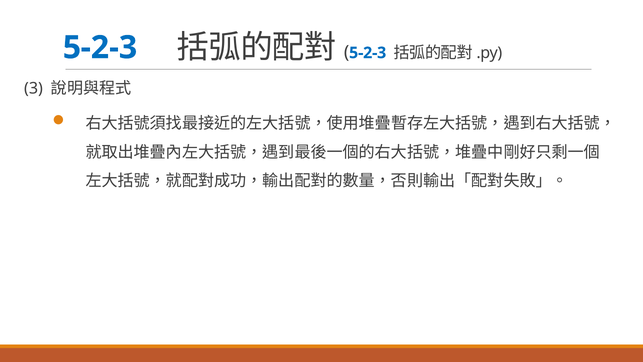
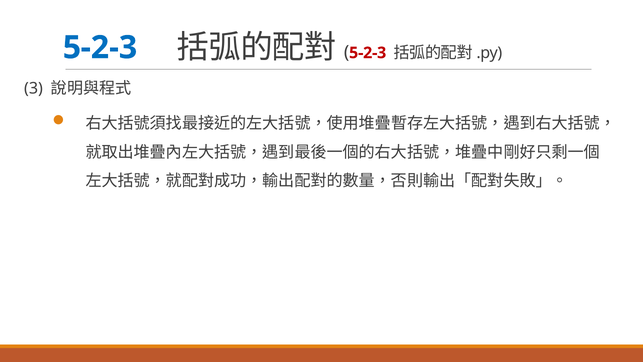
5-2-3 at (368, 53) colour: blue -> red
